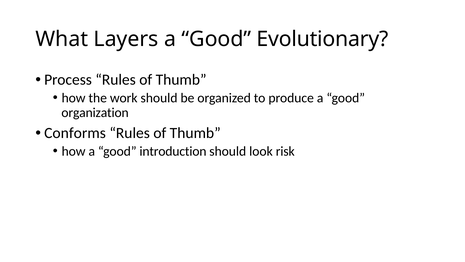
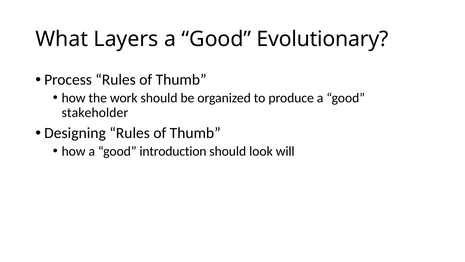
organization: organization -> stakeholder
Conforms: Conforms -> Designing
risk: risk -> will
